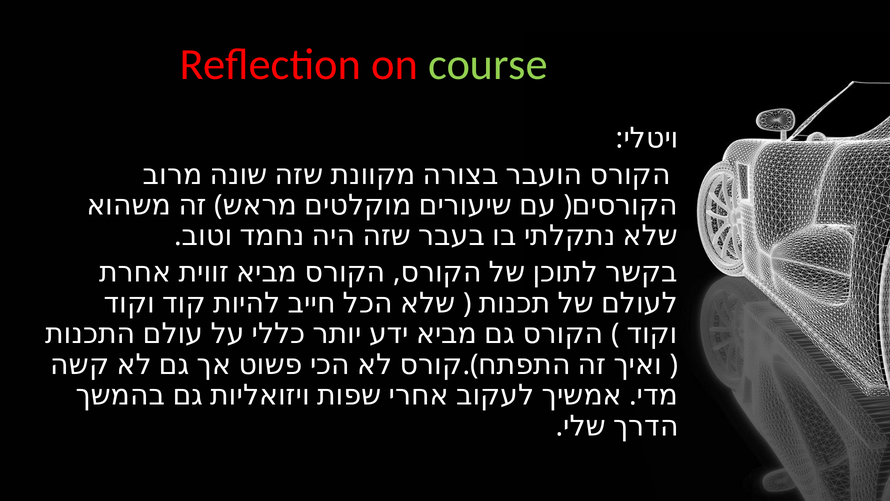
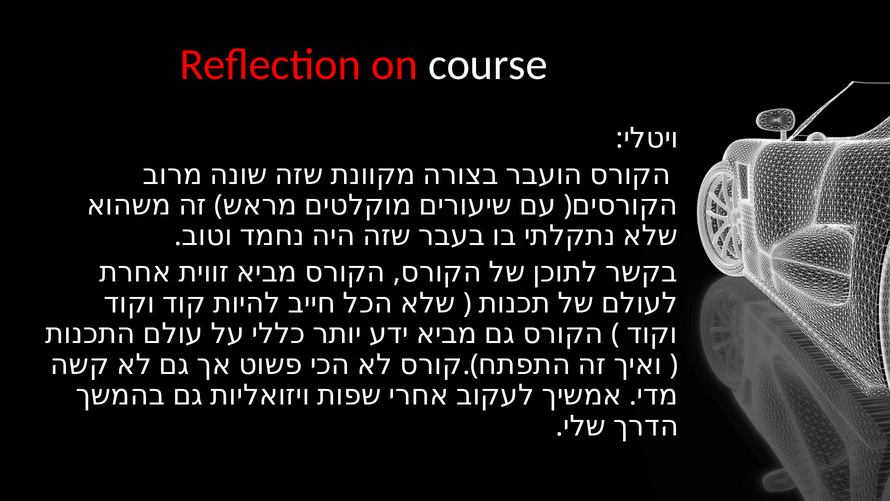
course colour: light green -> white
